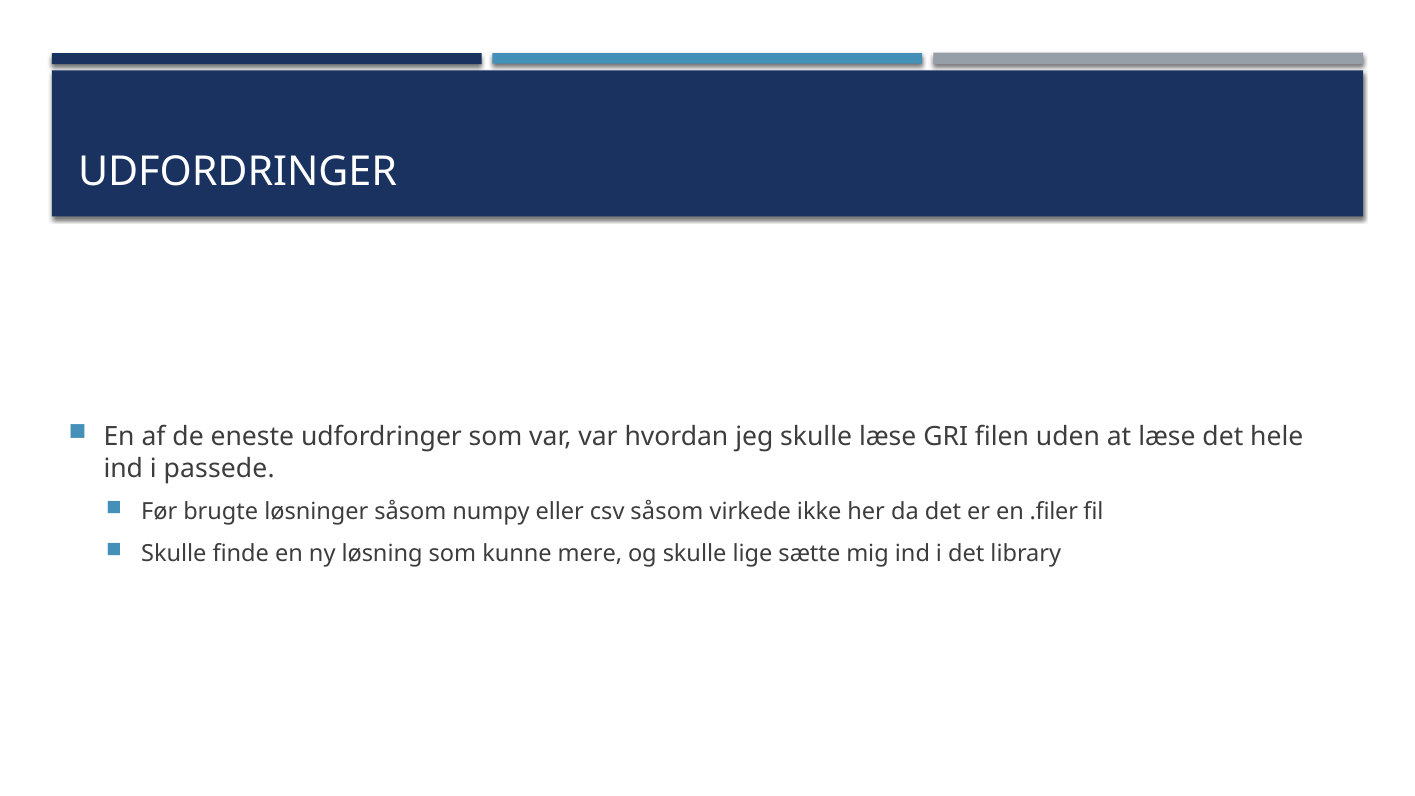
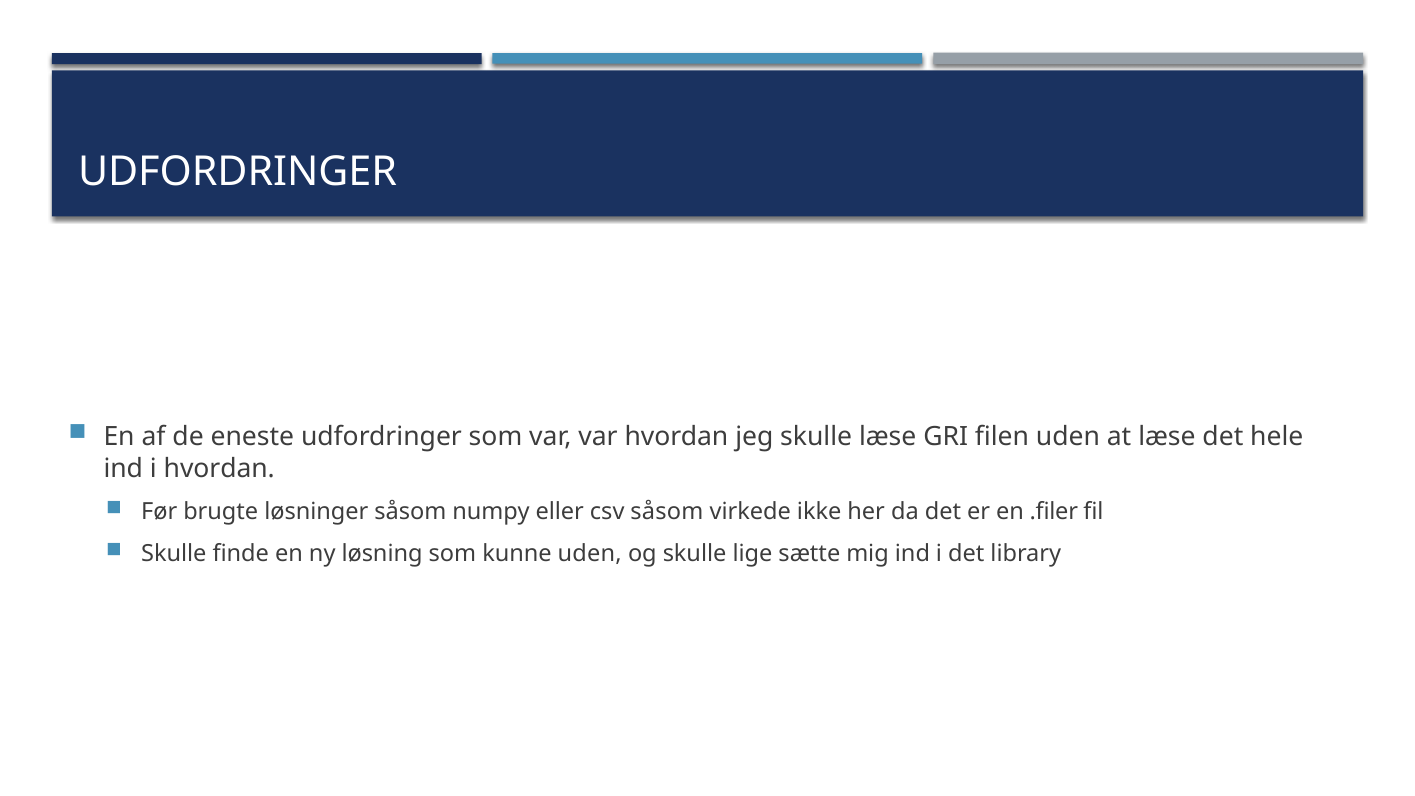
i passede: passede -> hvordan
kunne mere: mere -> uden
